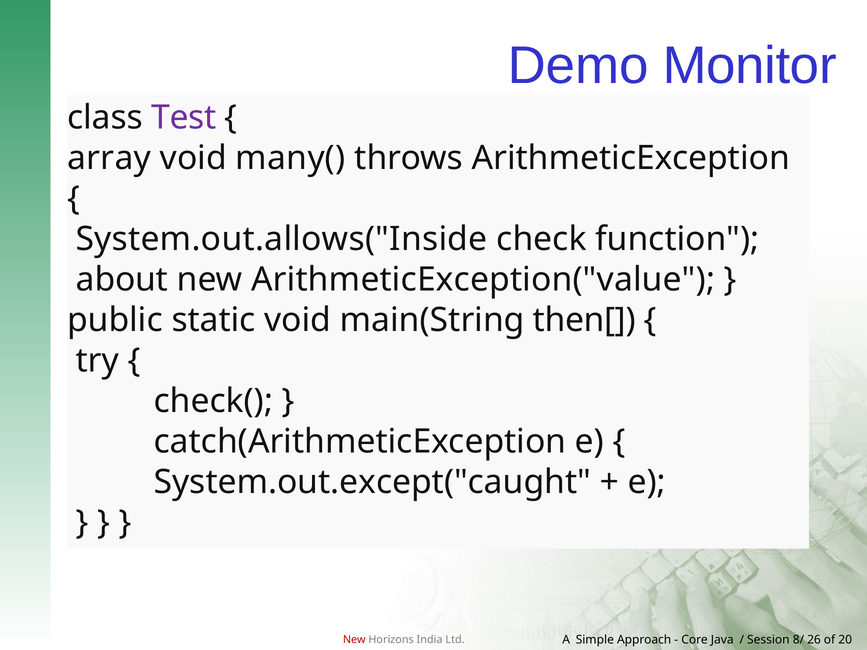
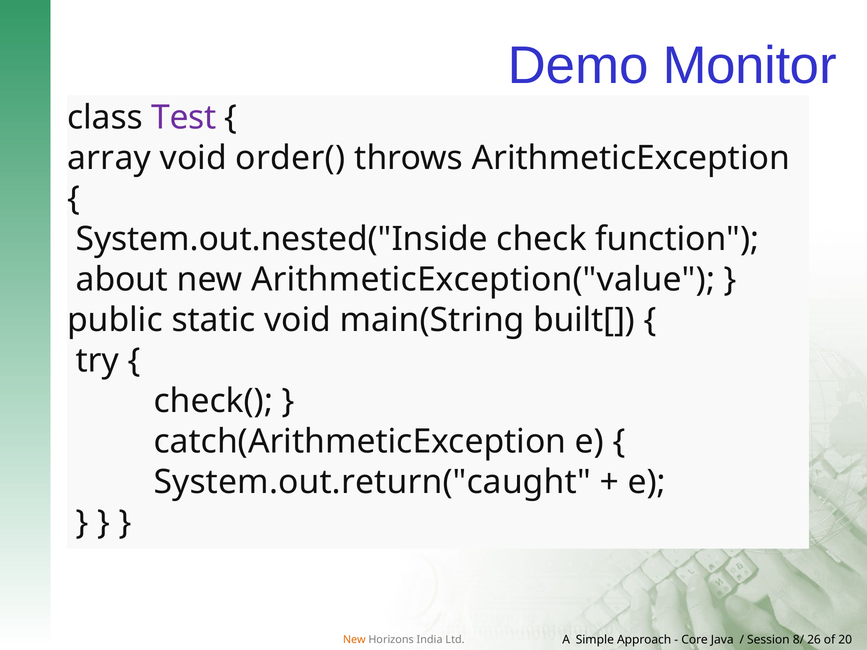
many(: many( -> order(
System.out.allows("Inside: System.out.allows("Inside -> System.out.nested("Inside
then[: then[ -> built[
System.out.except("caught: System.out.except("caught -> System.out.return("caught
New at (354, 640) colour: red -> orange
